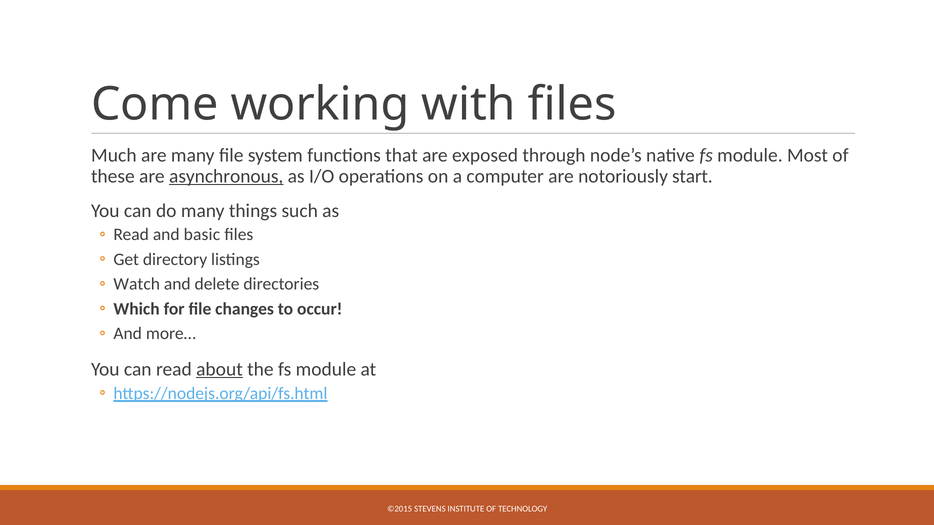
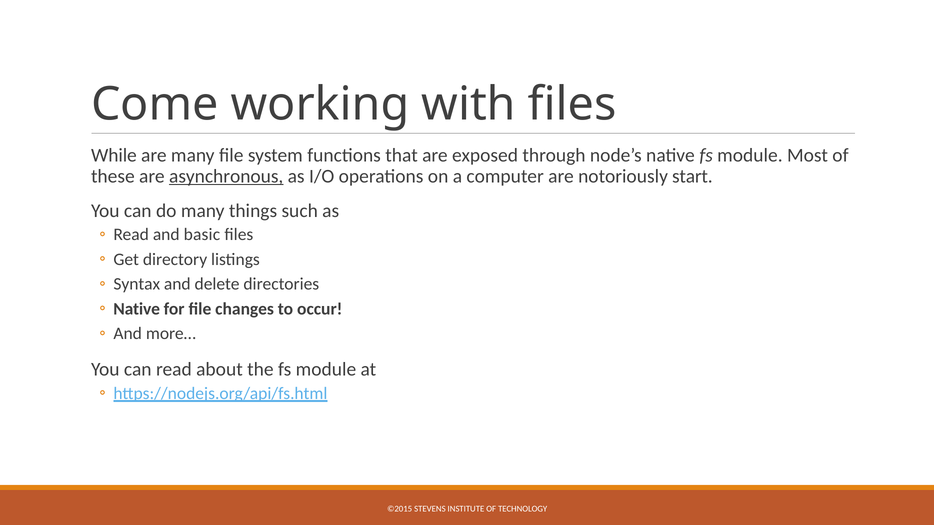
Much: Much -> While
Watch: Watch -> Syntax
Which at (137, 309): Which -> Native
about underline: present -> none
